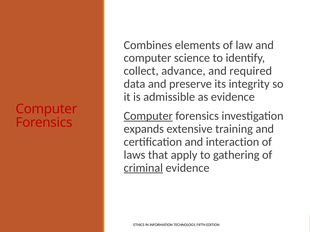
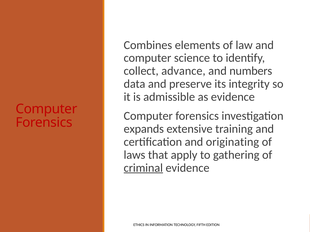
required: required -> numbers
Computer at (148, 116) underline: present -> none
interaction: interaction -> originating
